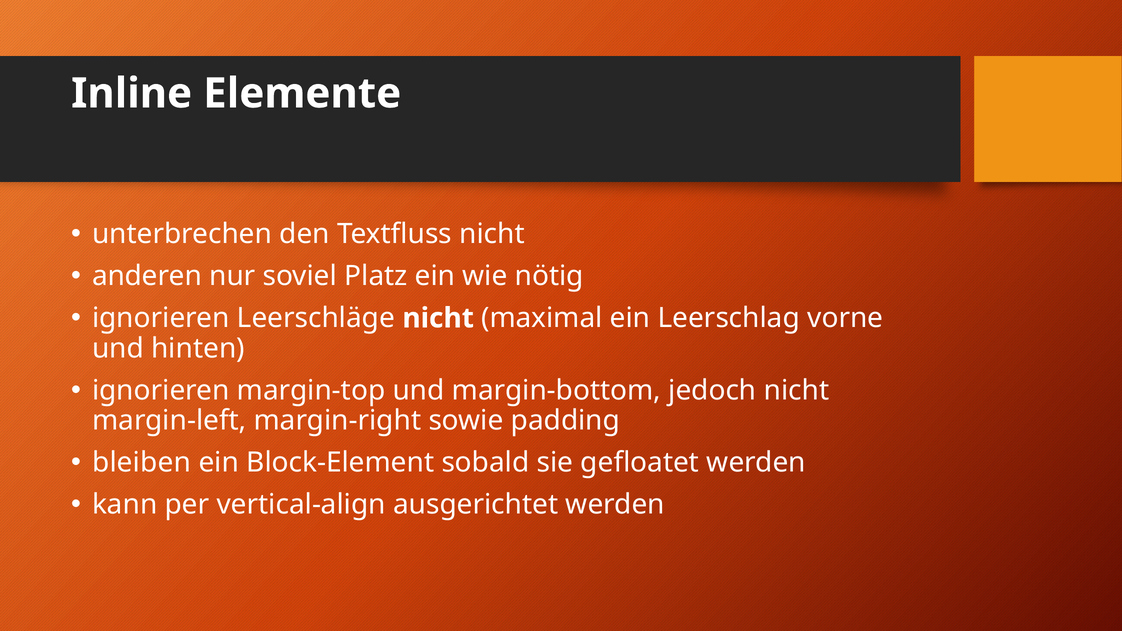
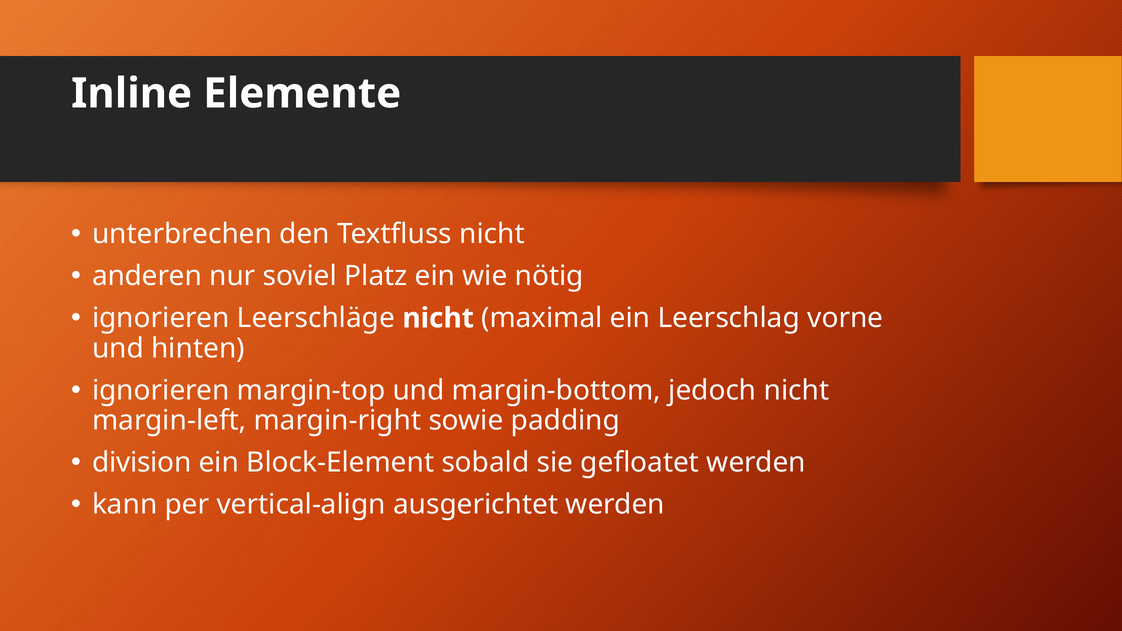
bleiben: bleiben -> division
